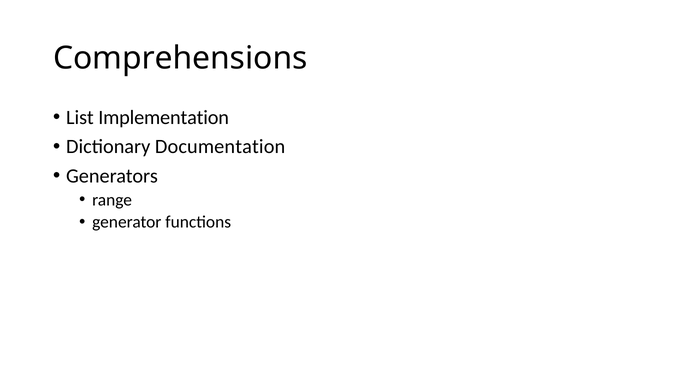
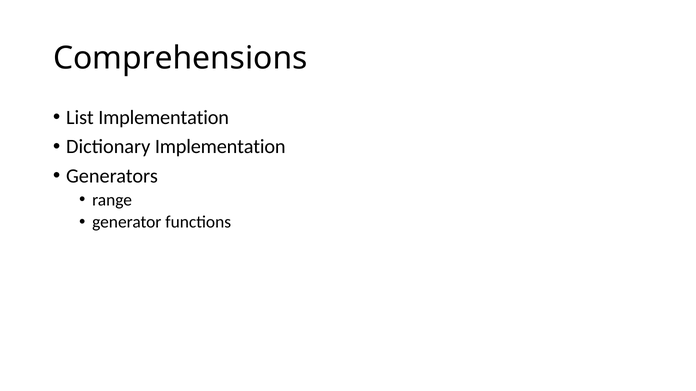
Dictionary Documentation: Documentation -> Implementation
